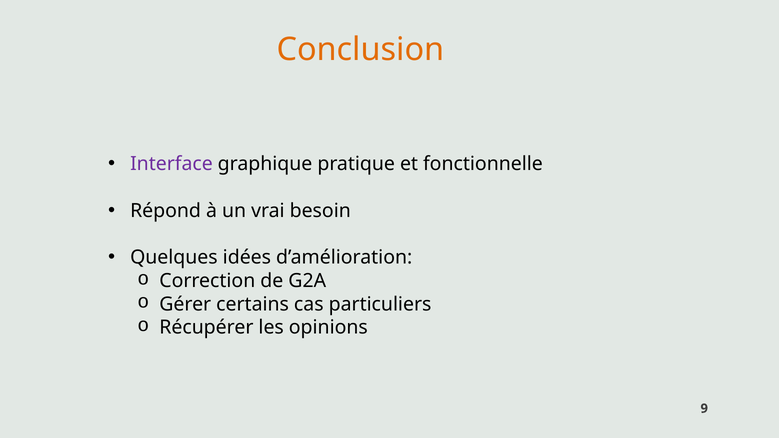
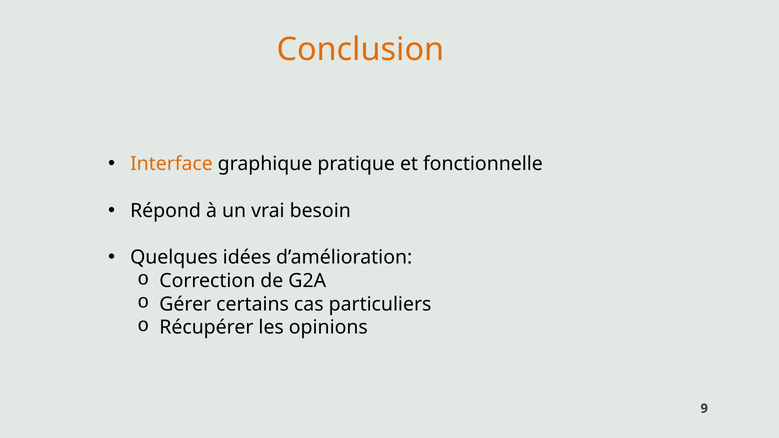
Interface colour: purple -> orange
